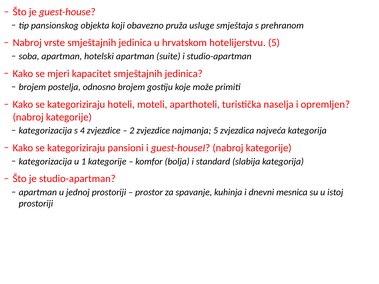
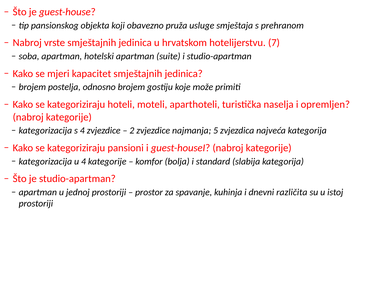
hotelijerstvu 5: 5 -> 7
u 1: 1 -> 4
mesnica: mesnica -> različita
